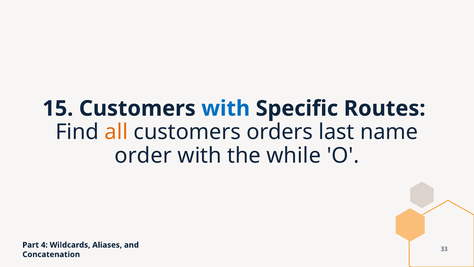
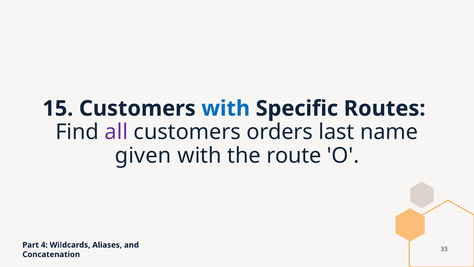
all colour: orange -> purple
order: order -> given
while: while -> route
